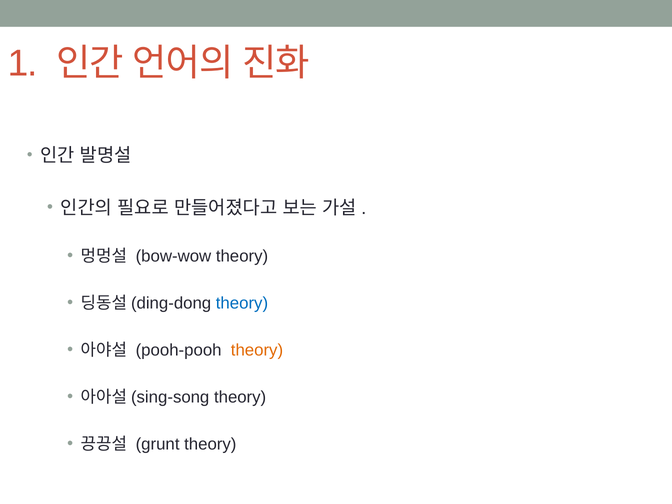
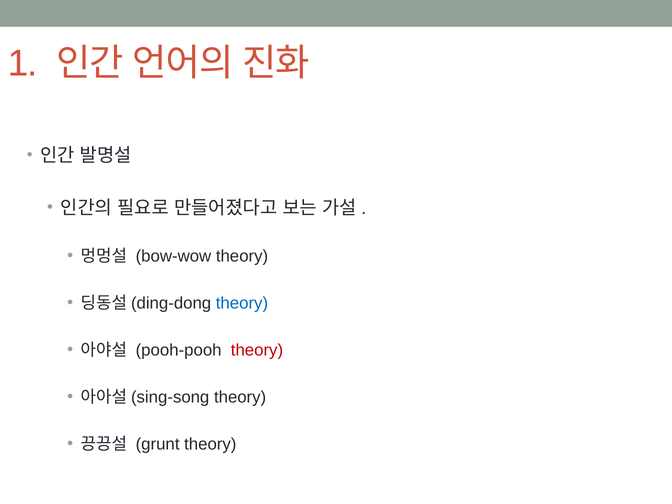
theory at (257, 350) colour: orange -> red
